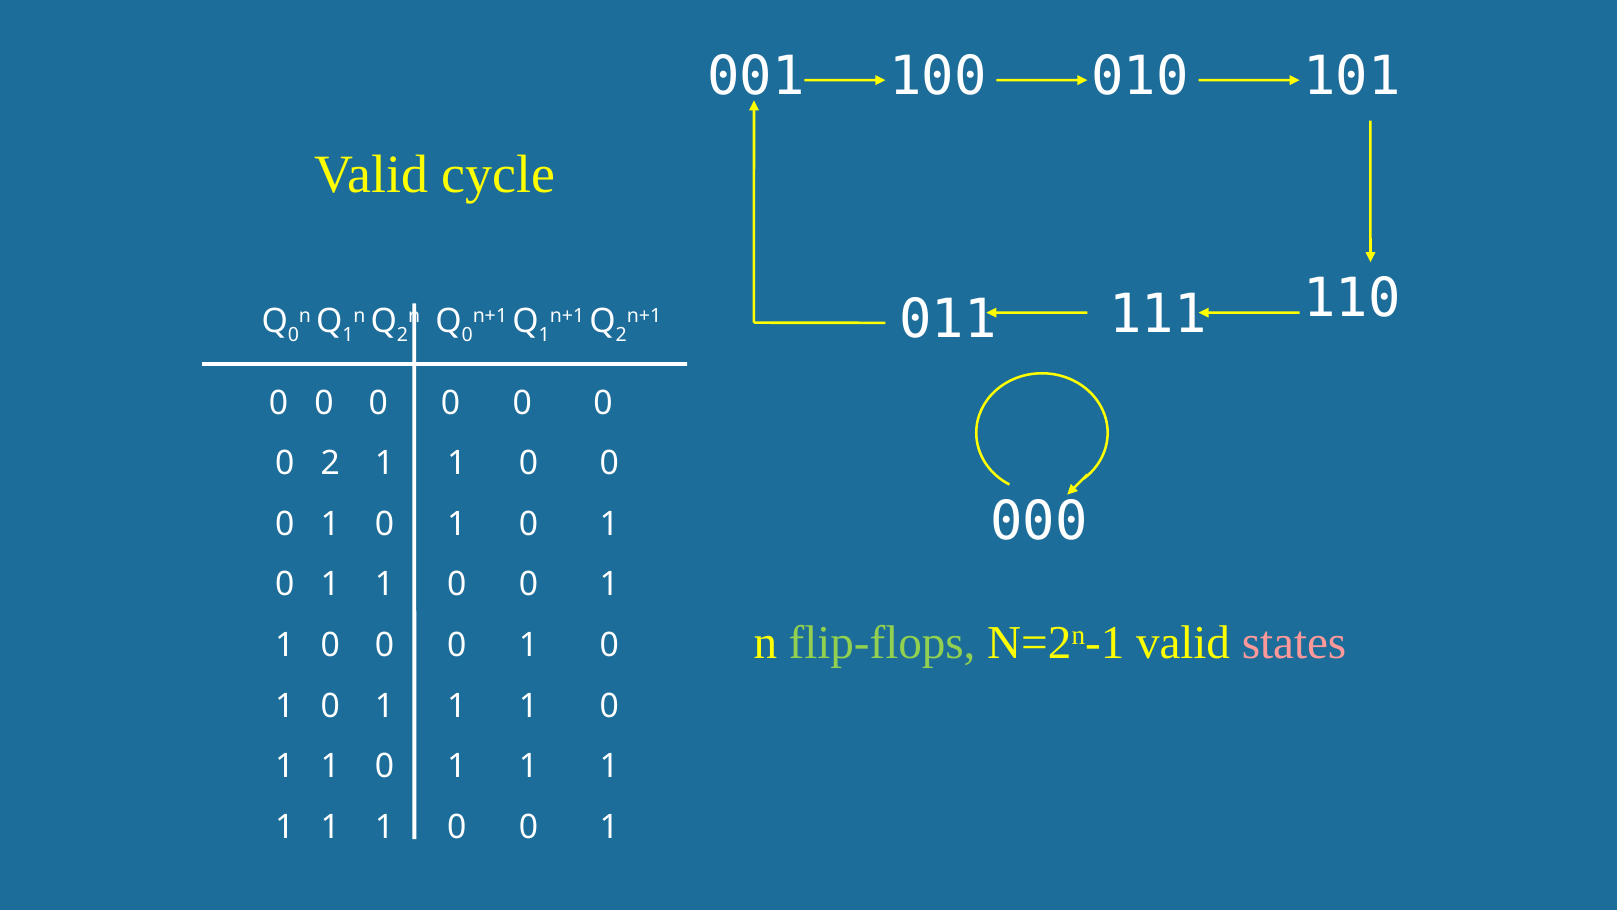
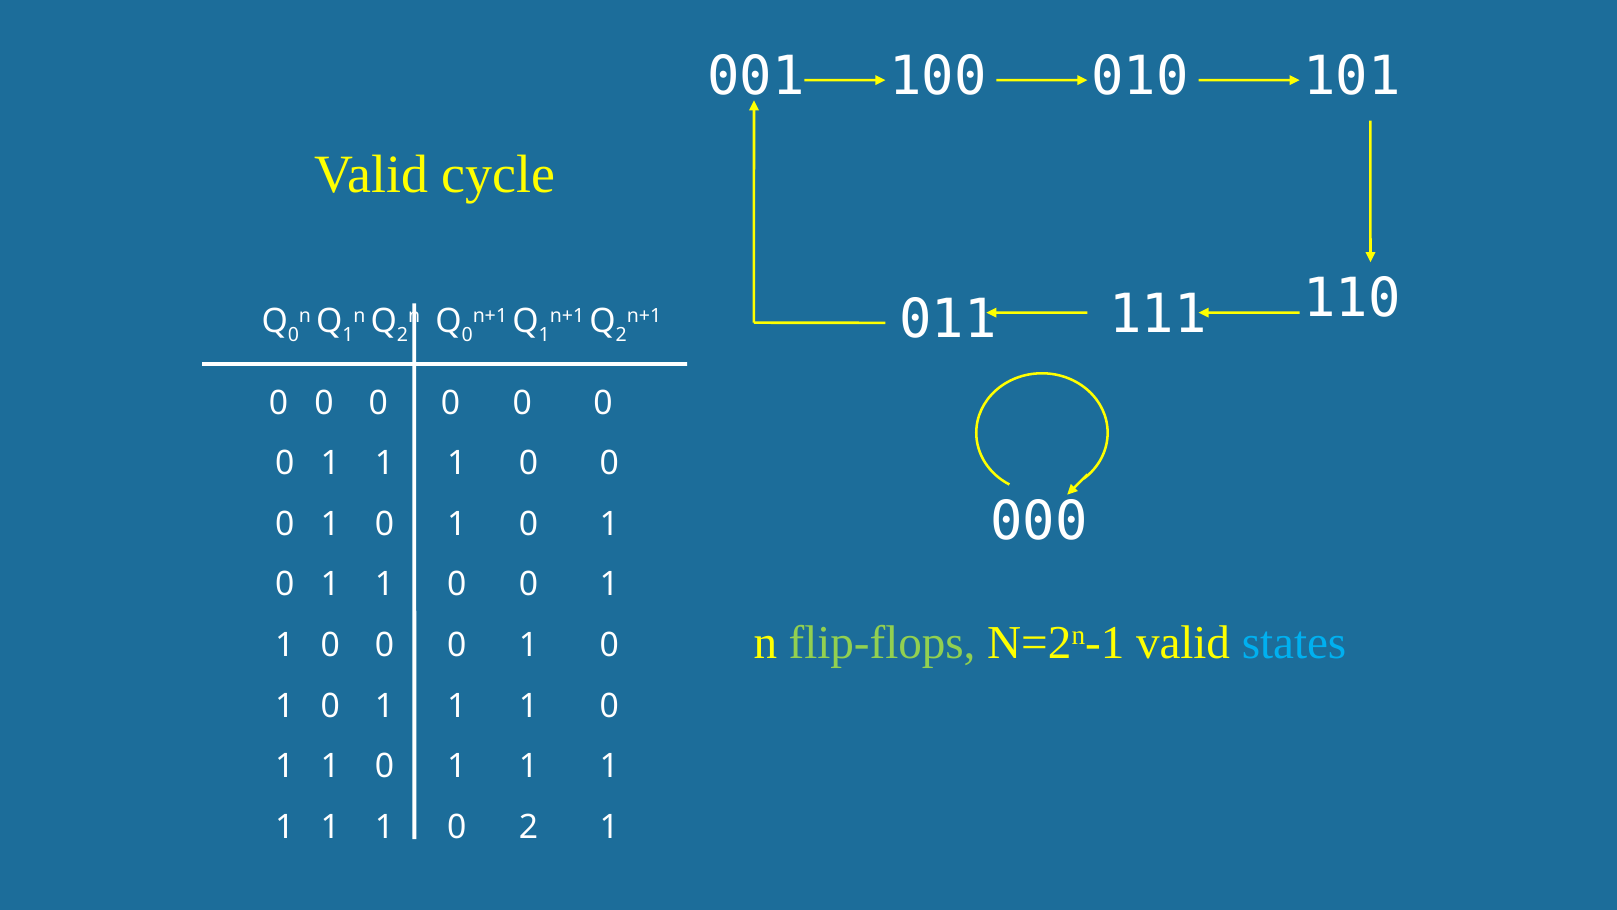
2 at (330, 463): 2 -> 1
states colour: pink -> light blue
0 at (529, 827): 0 -> 2
